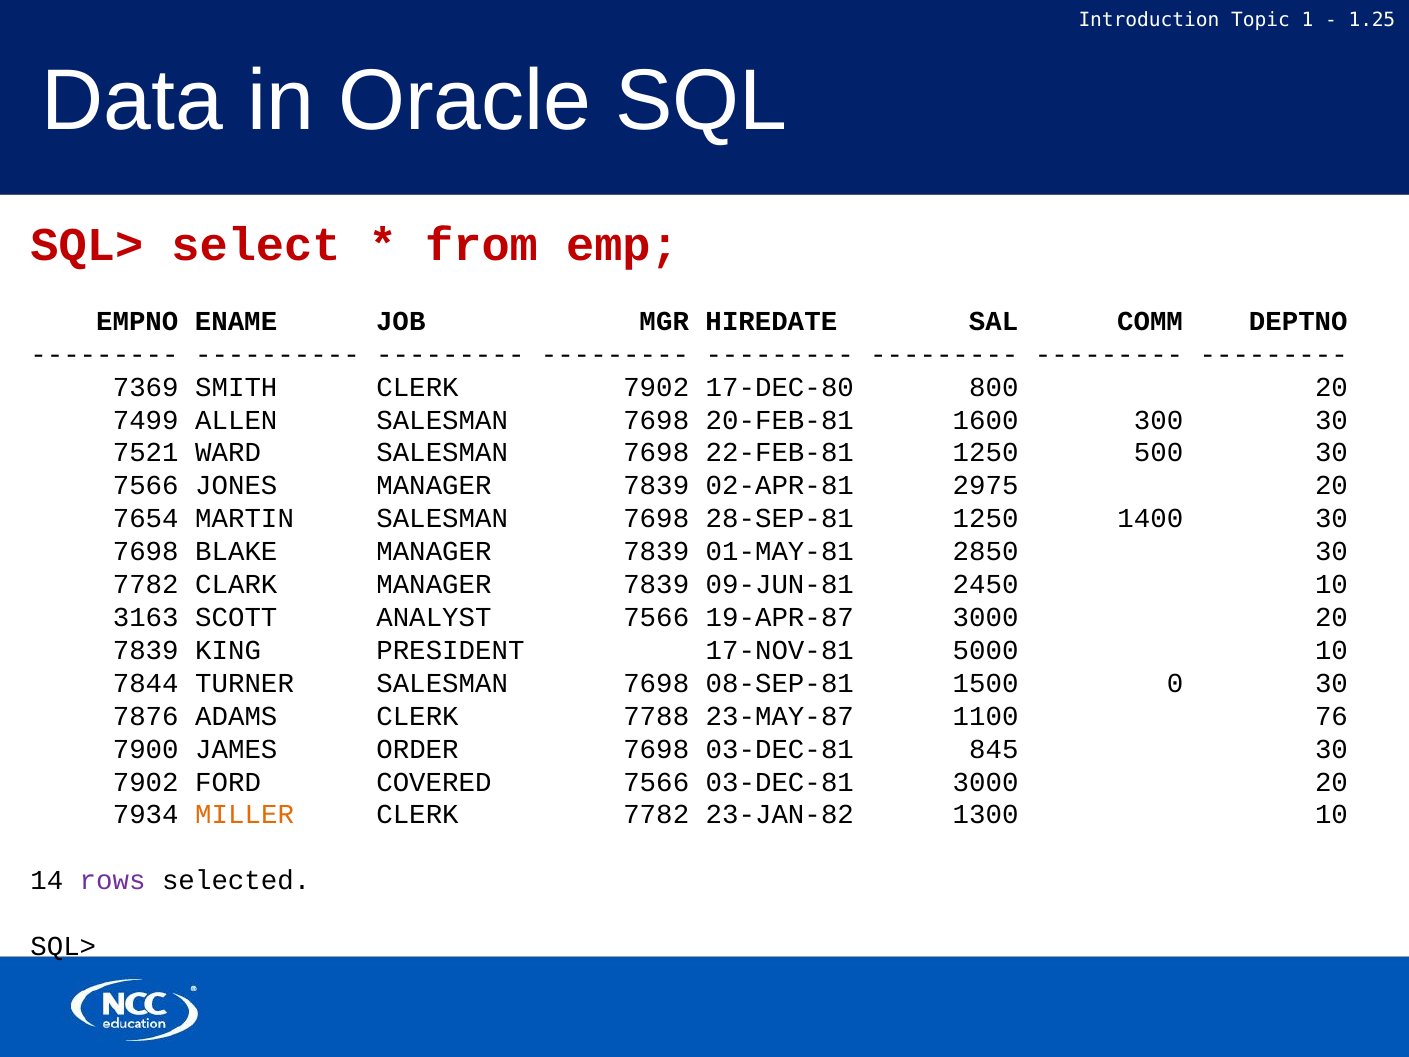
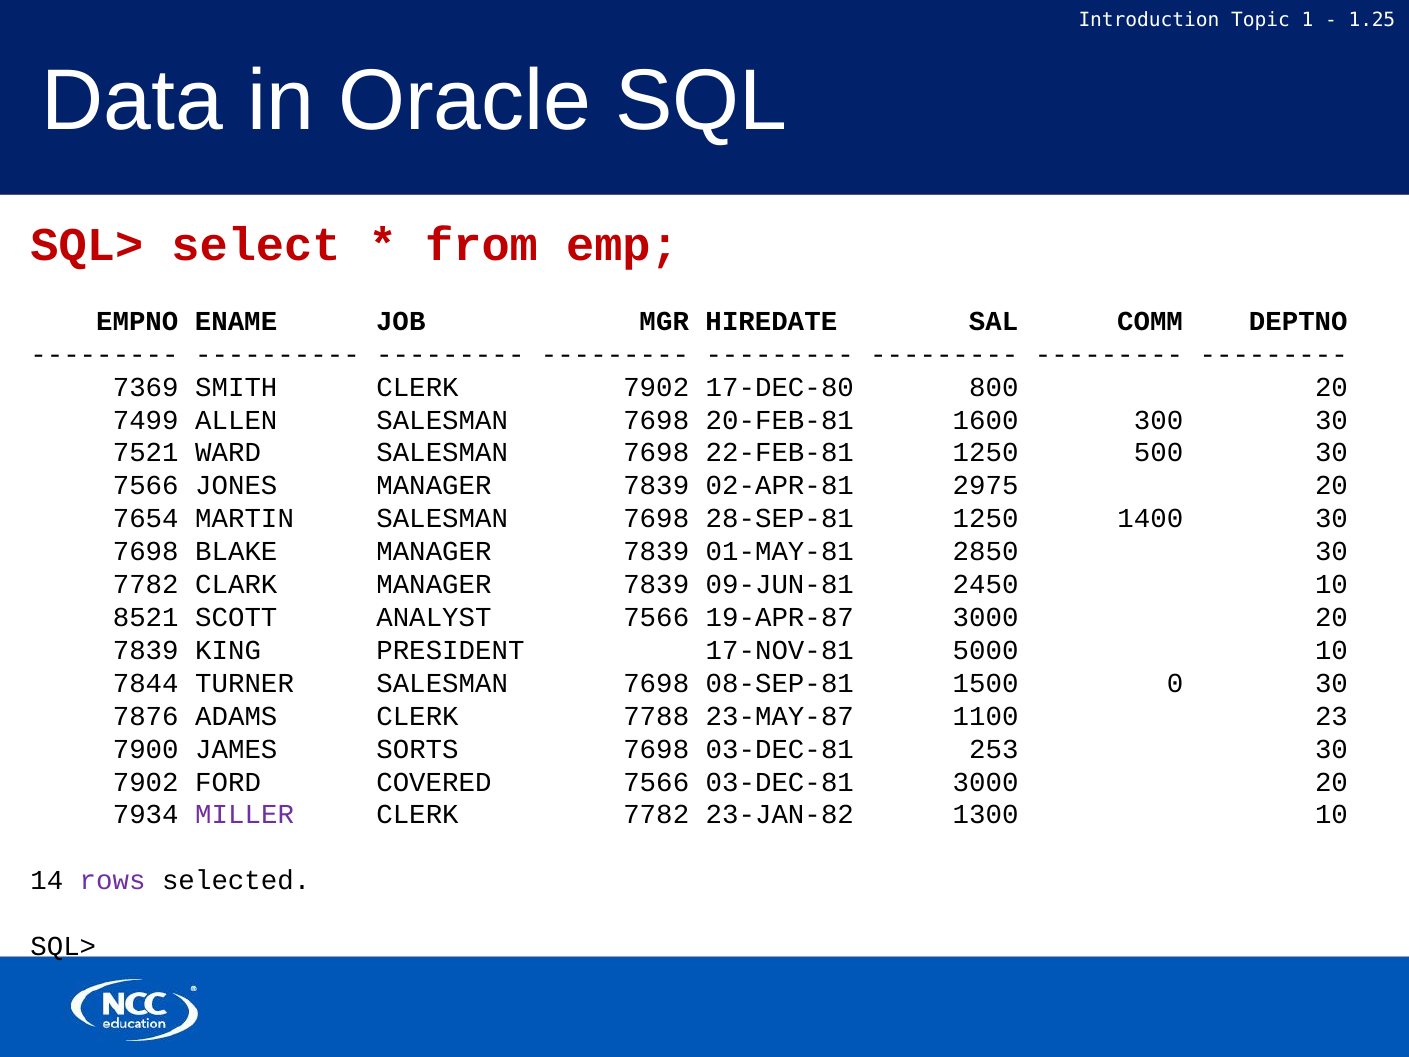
3163: 3163 -> 8521
76: 76 -> 23
ORDER: ORDER -> SORTS
845: 845 -> 253
MILLER colour: orange -> purple
